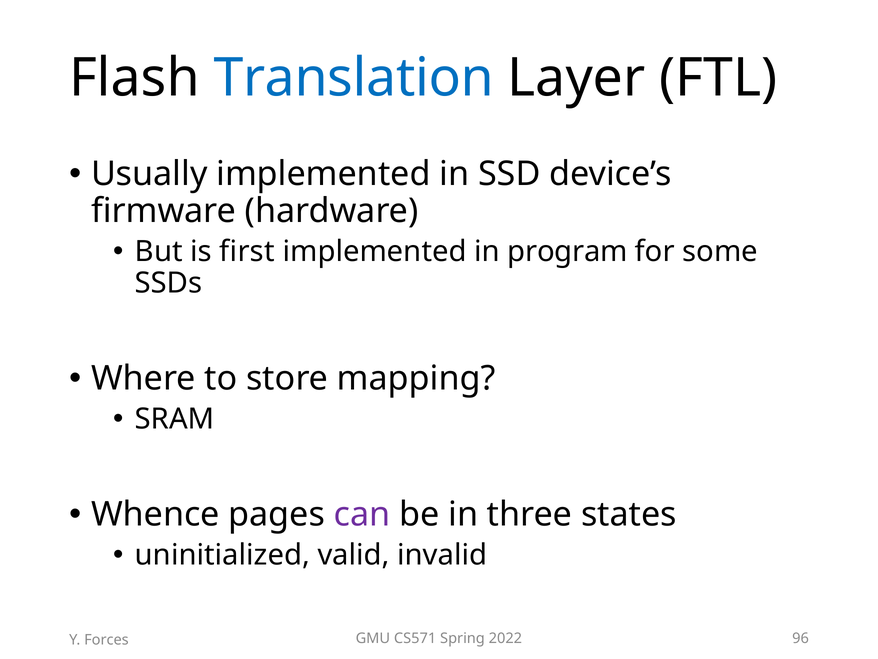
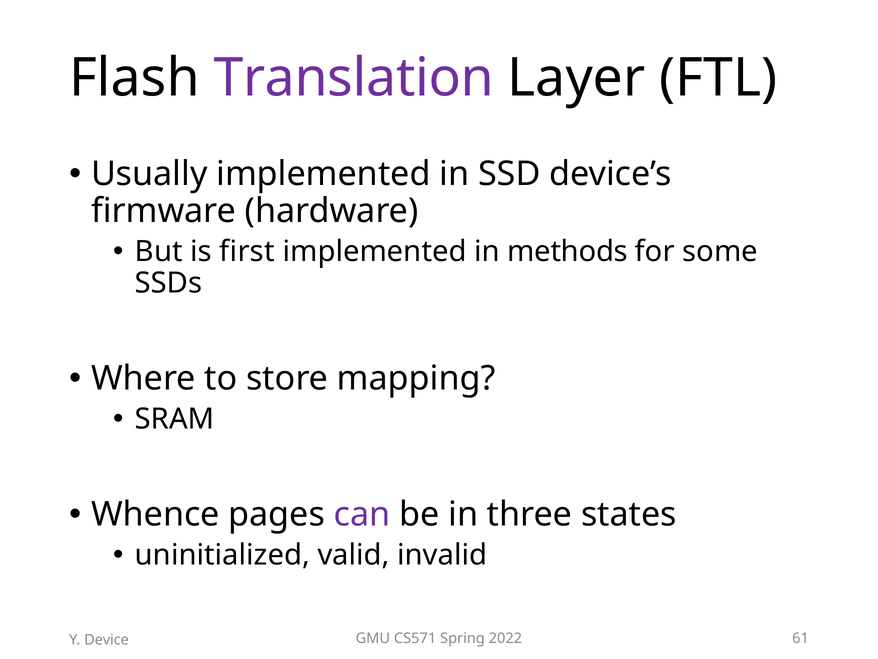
Translation colour: blue -> purple
program: program -> methods
96: 96 -> 61
Forces: Forces -> Device
